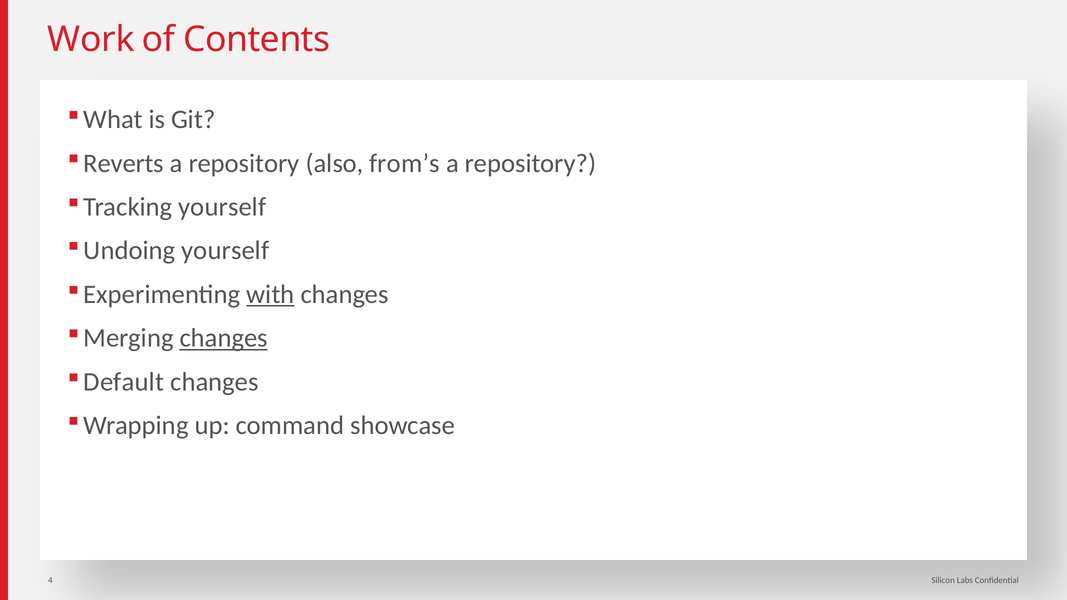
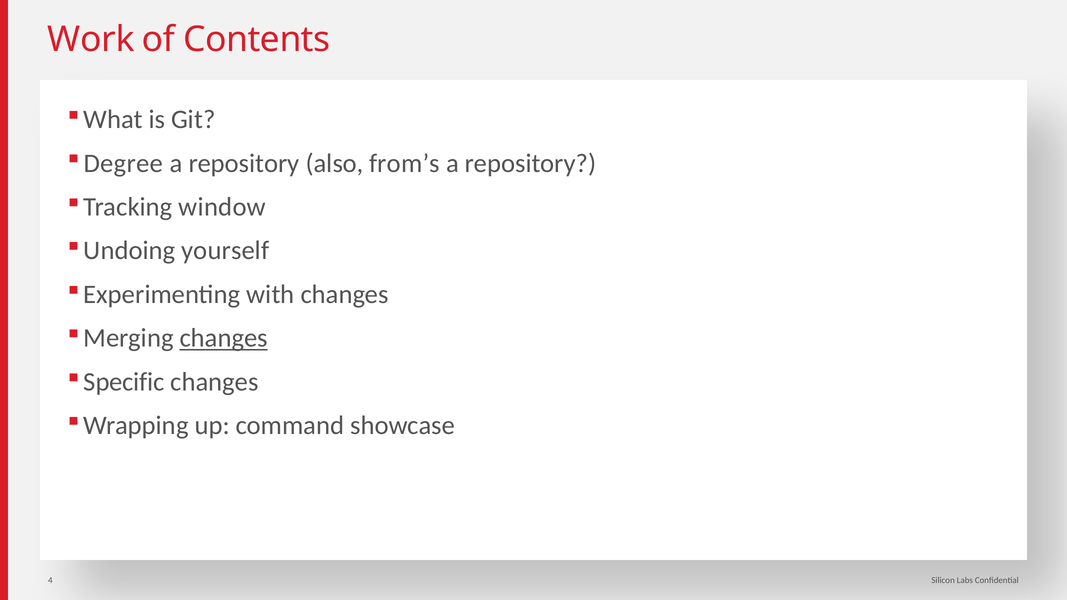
Reverts: Reverts -> Degree
Tracking yourself: yourself -> window
with underline: present -> none
Default: Default -> Specific
